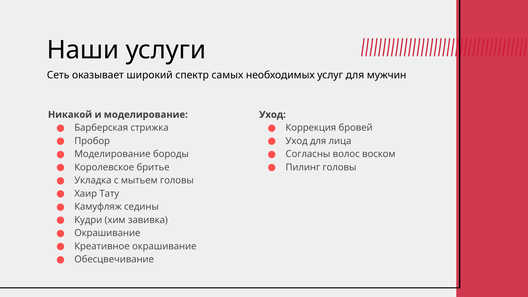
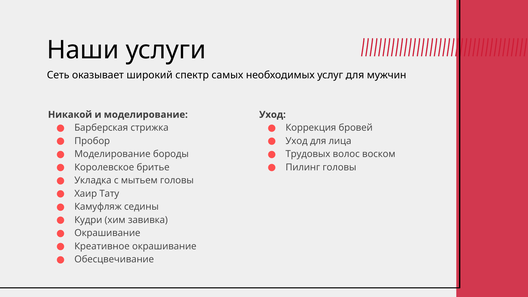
Согласны: Согласны -> Трудовых
